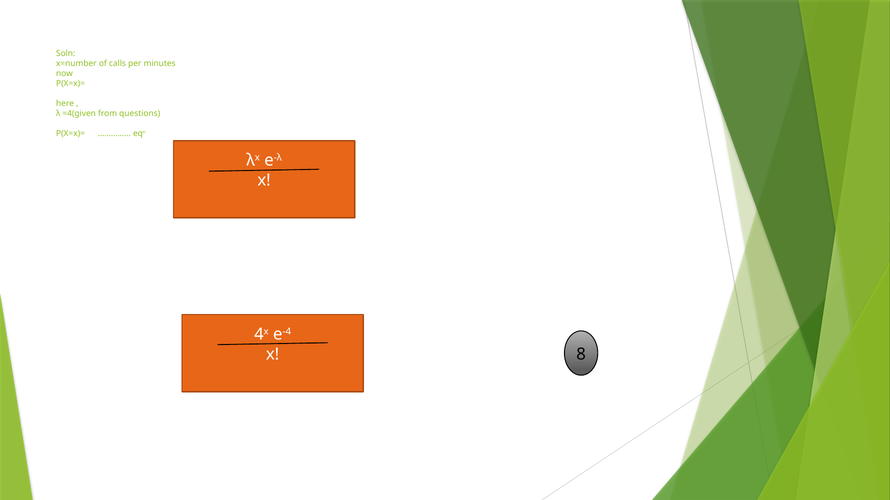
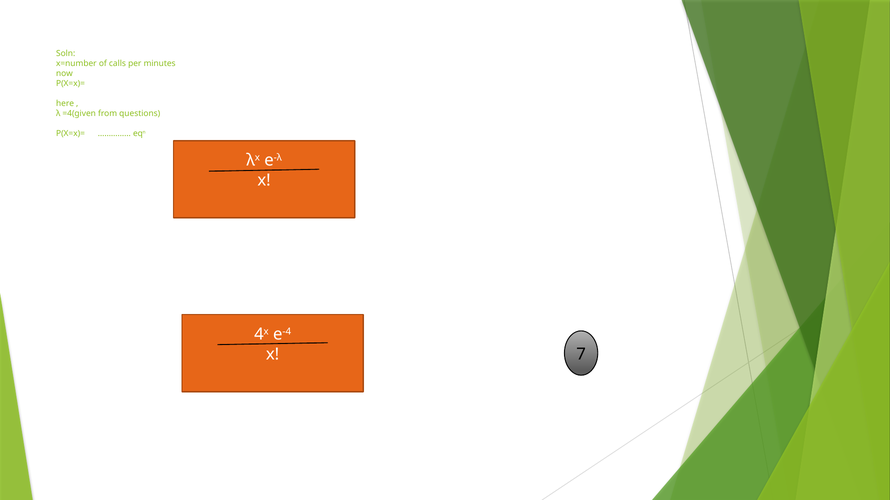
8: 8 -> 7
